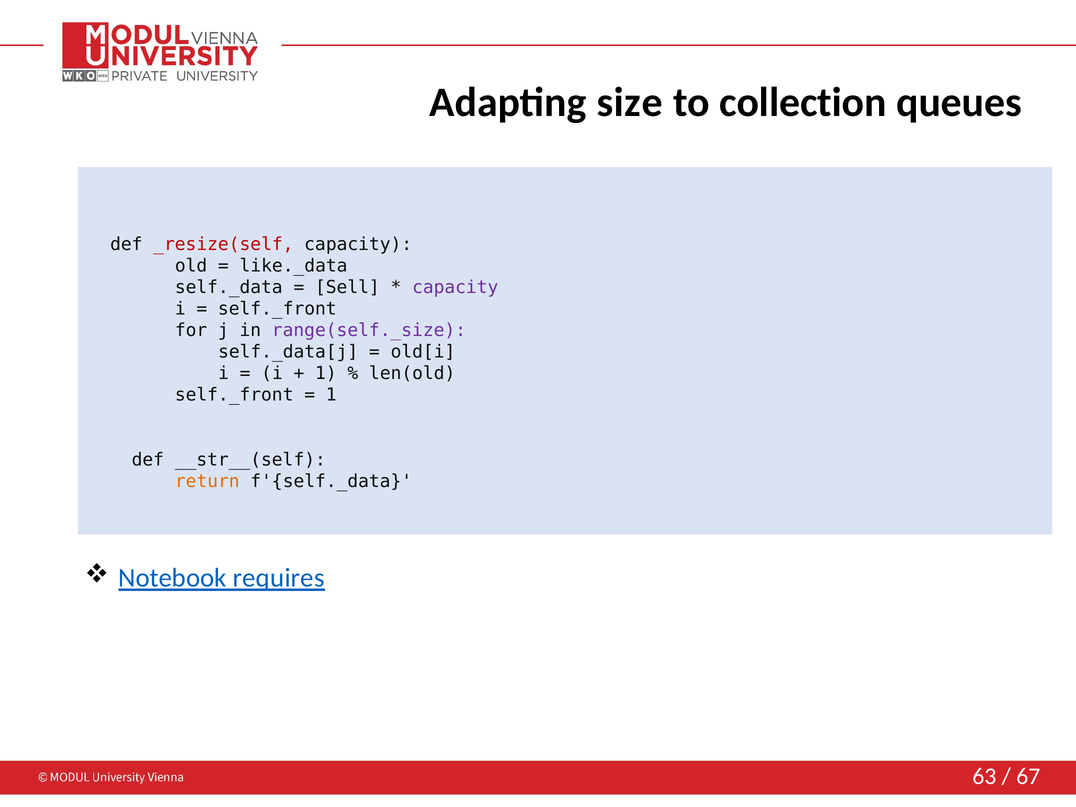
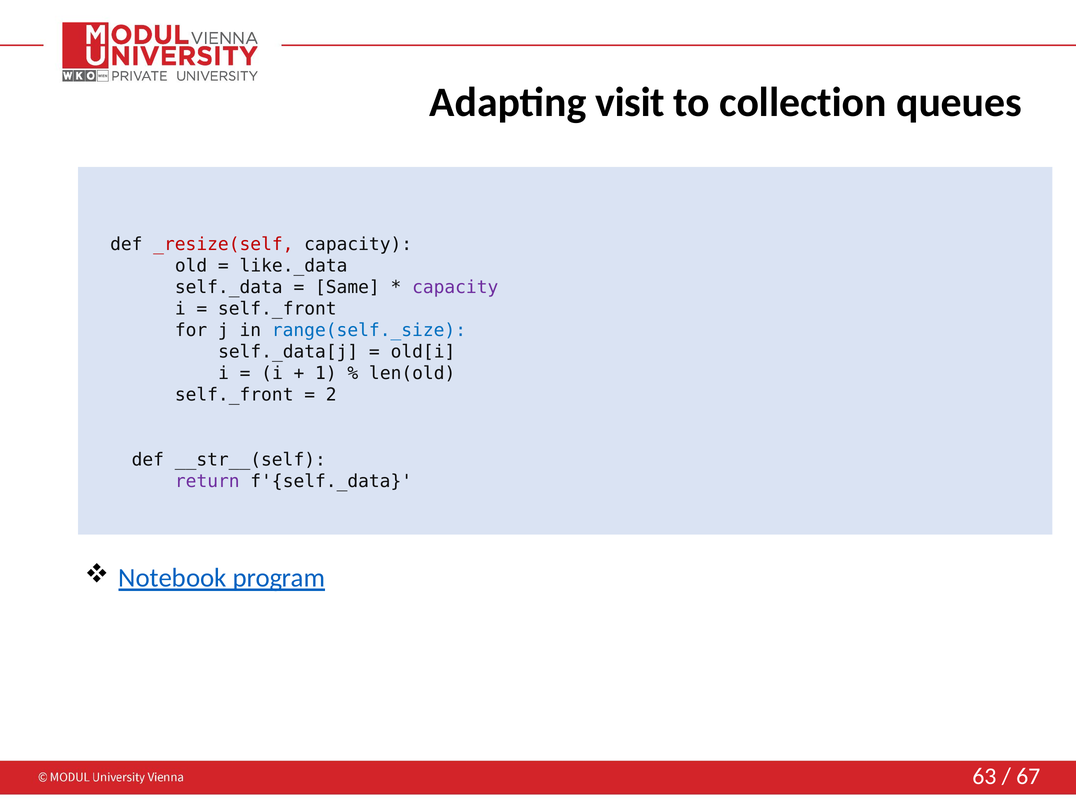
size: size -> visit
Sell: Sell -> Same
range(self._size colour: purple -> blue
1 at (331, 395): 1 -> 2
return colour: orange -> purple
requires: requires -> program
